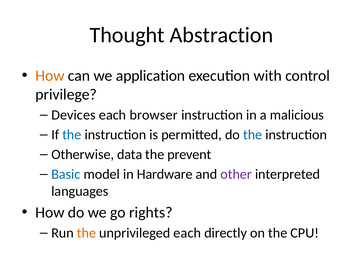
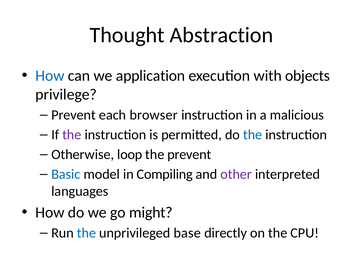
How at (50, 76) colour: orange -> blue
control: control -> objects
Devices at (73, 115): Devices -> Prevent
the at (72, 135) colour: blue -> purple
data: data -> loop
Hardware: Hardware -> Compiling
rights: rights -> might
the at (86, 233) colour: orange -> blue
unprivileged each: each -> base
